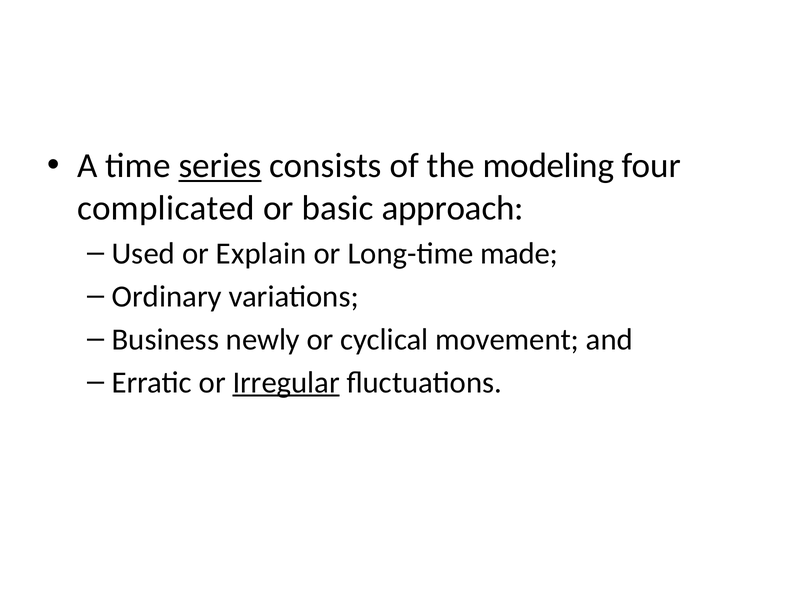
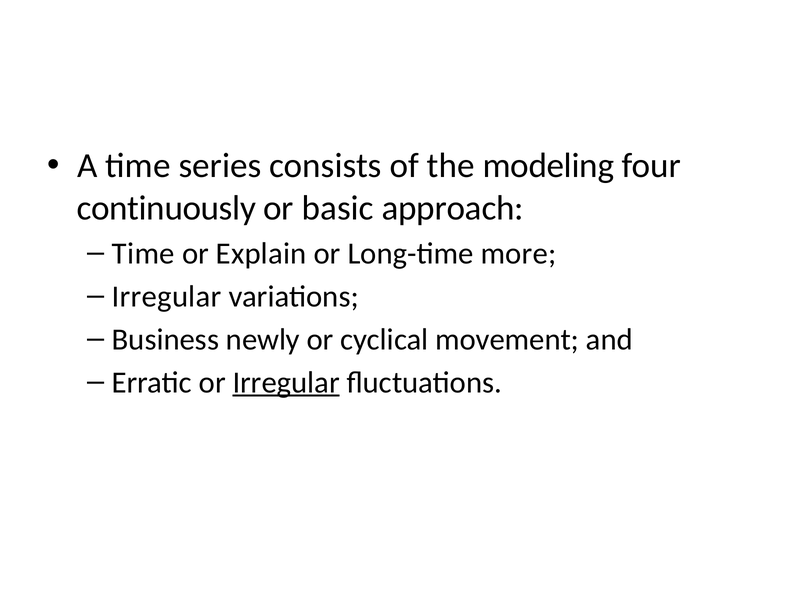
series underline: present -> none
complicated: complicated -> continuously
Used at (143, 254): Used -> Time
made: made -> more
Ordinary at (167, 297): Ordinary -> Irregular
